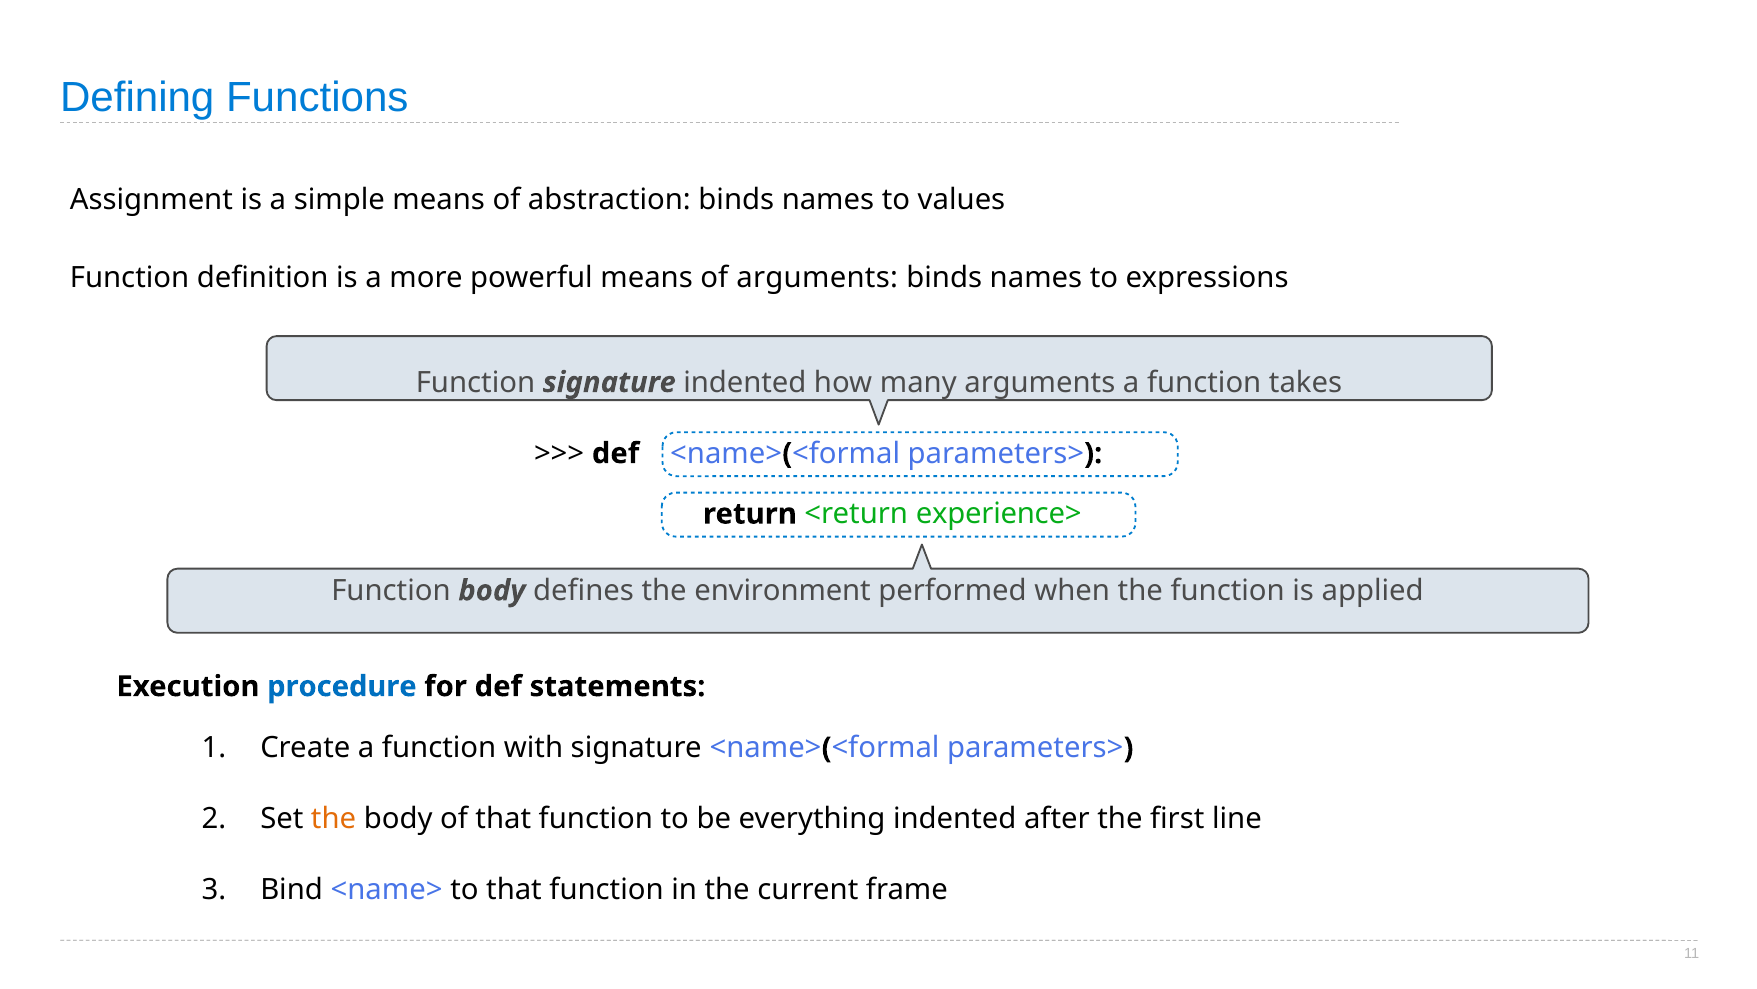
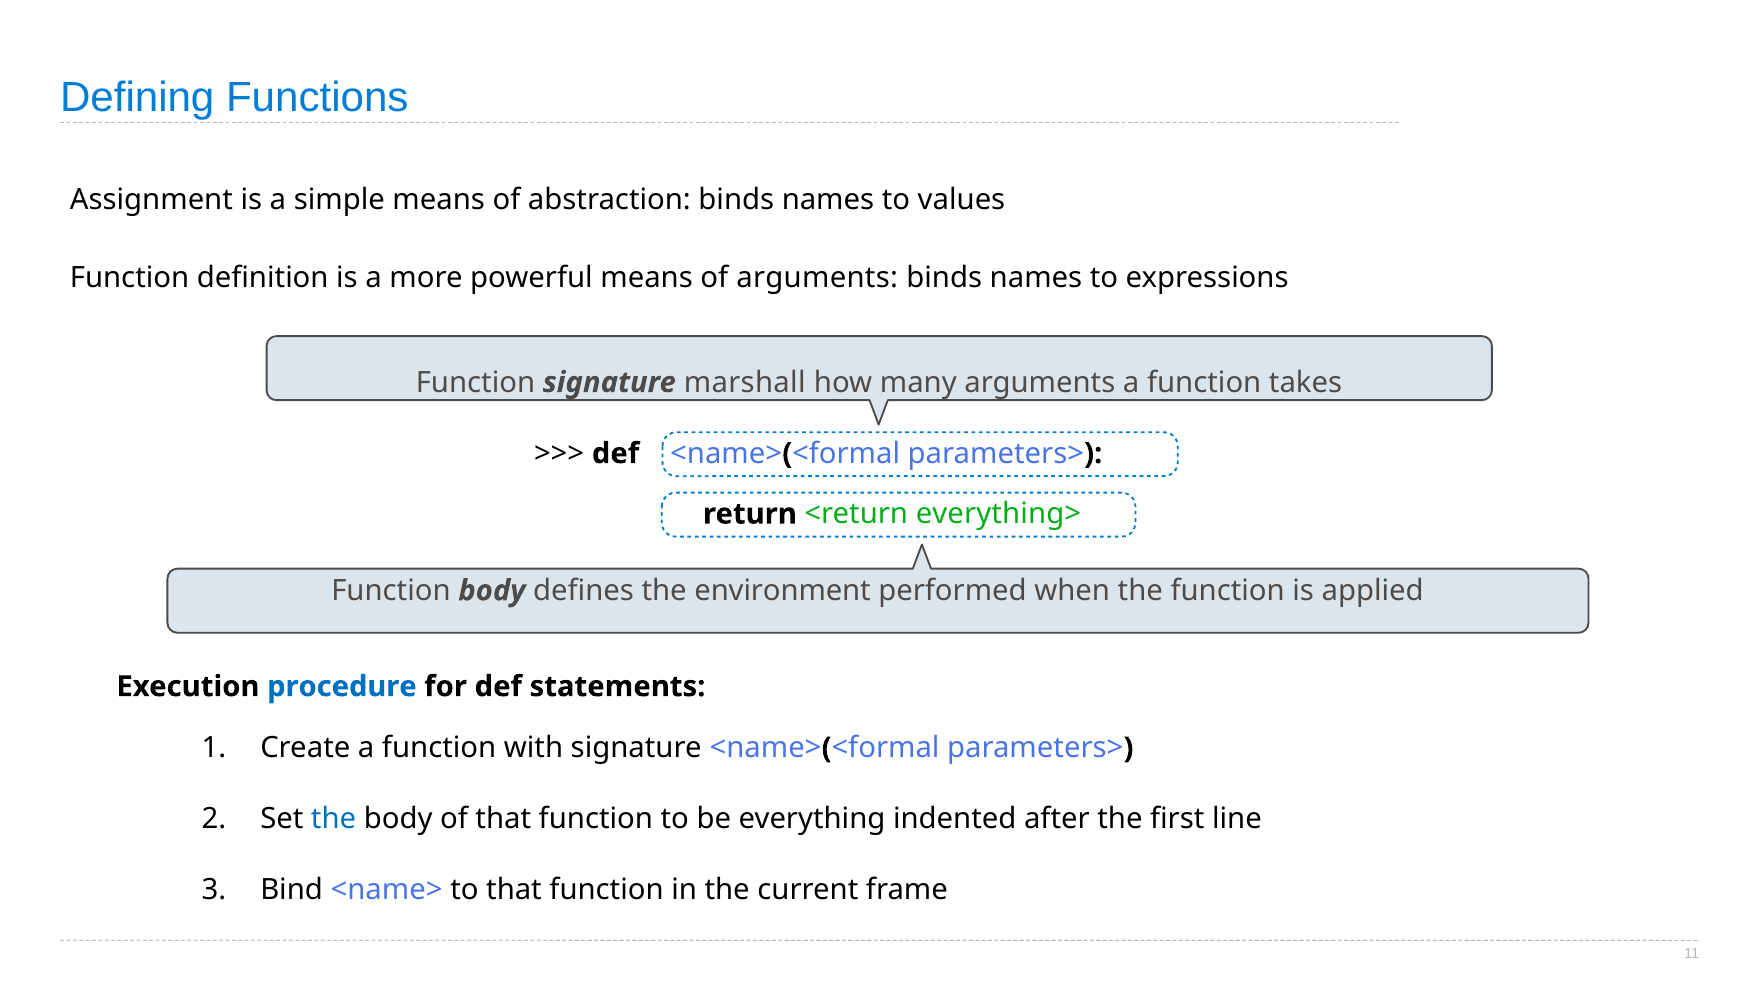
signature indented: indented -> marshall
experience>: experience> -> everything>
the at (334, 818) colour: orange -> blue
